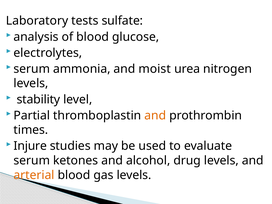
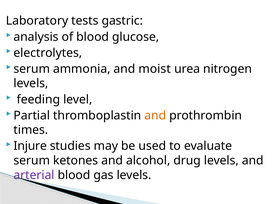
sulfate: sulfate -> gastric
stability: stability -> feeding
arterial colour: orange -> purple
